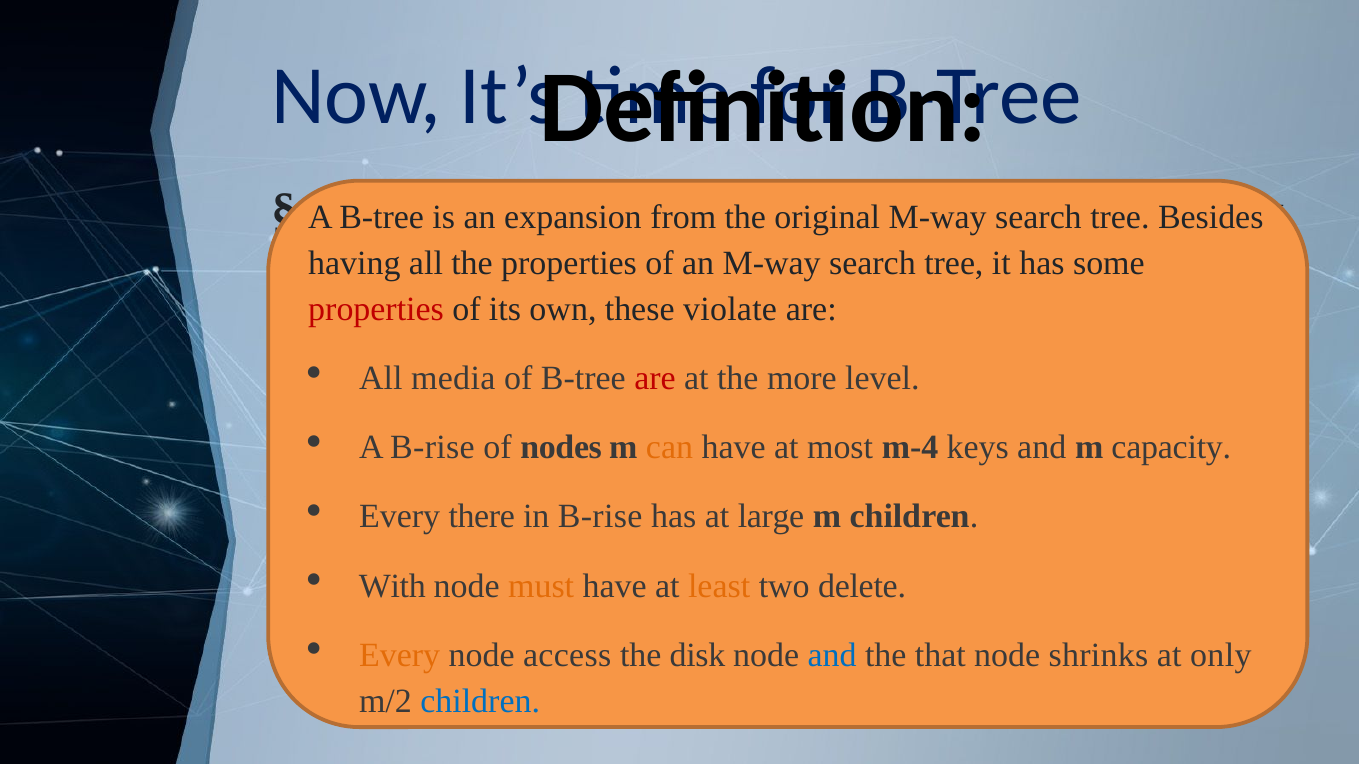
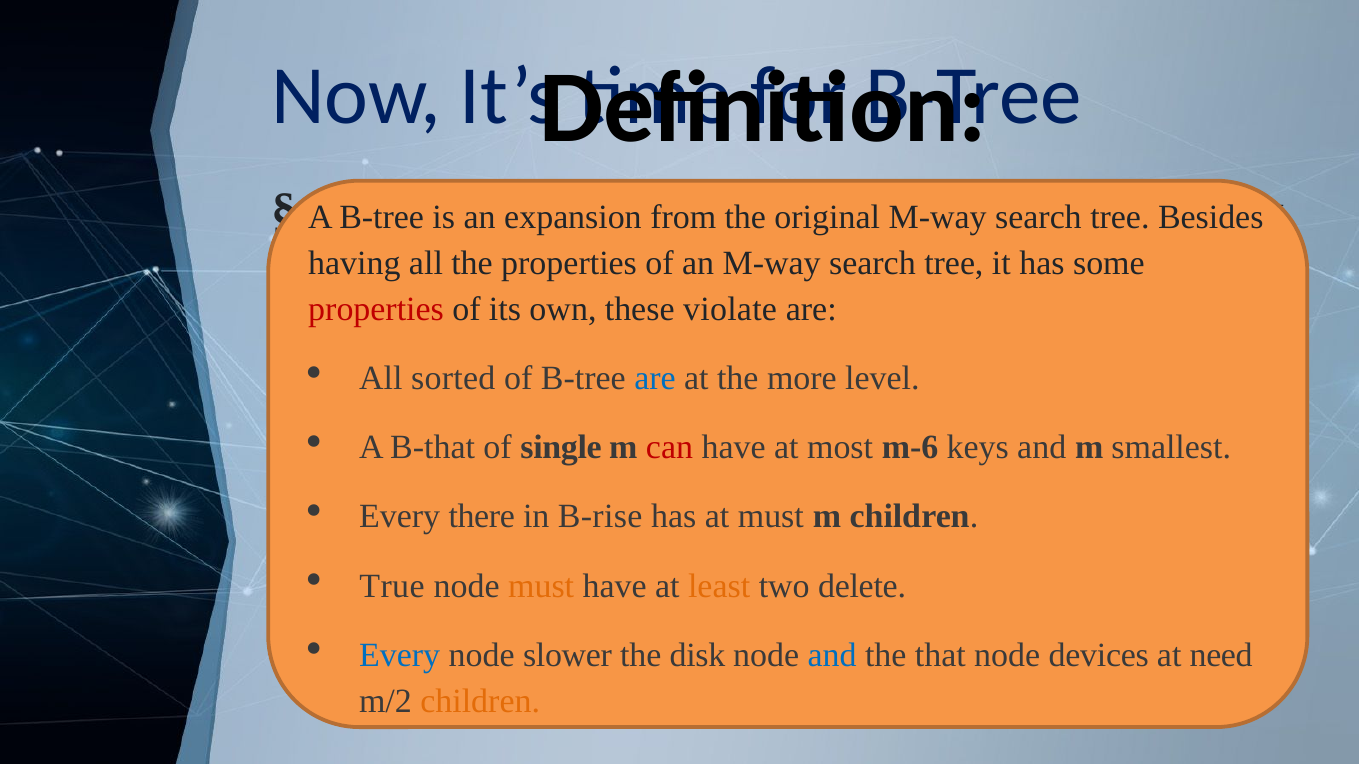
media: media -> sorted
are at (655, 379) colour: red -> blue
A B-rise: B-rise -> B-that
nodes: nodes -> single
can colour: orange -> red
m-4: m-4 -> m-6
capacity: capacity -> smallest
at large: large -> must
With: With -> True
Every at (400, 655) colour: orange -> blue
access: access -> slower
shrinks: shrinks -> devices
only: only -> need
children at (480, 702) colour: blue -> orange
